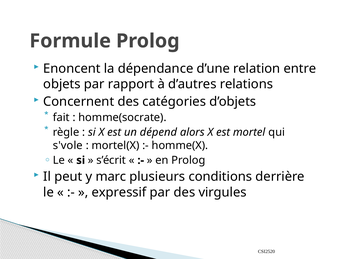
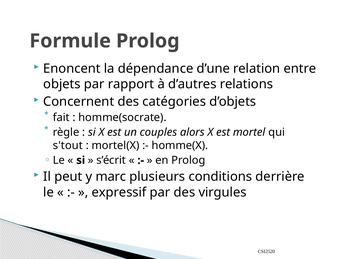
dépend: dépend -> couples
s'vole: s'vole -> s'tout
